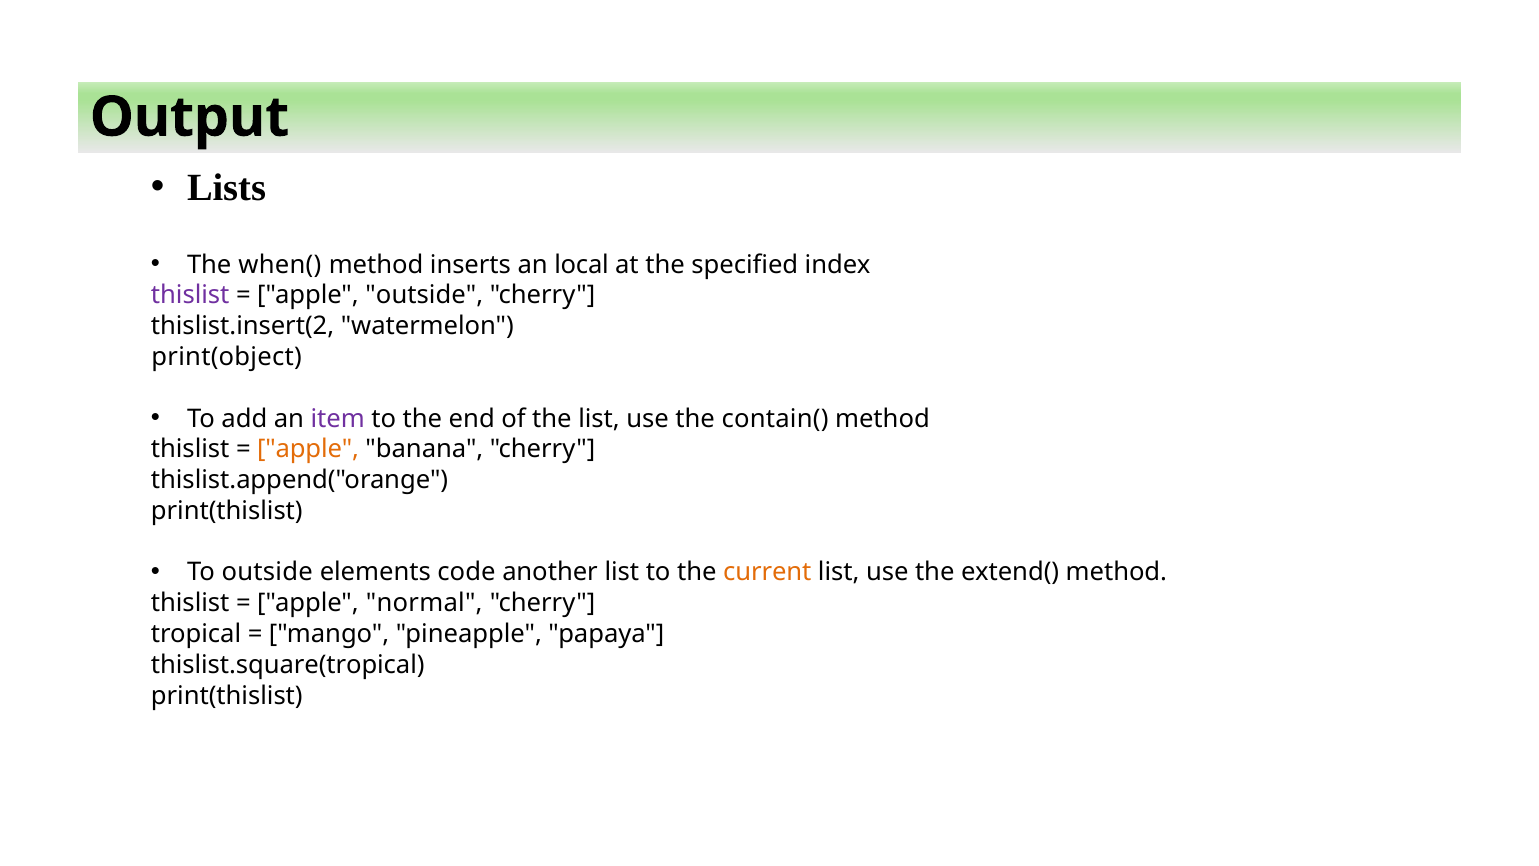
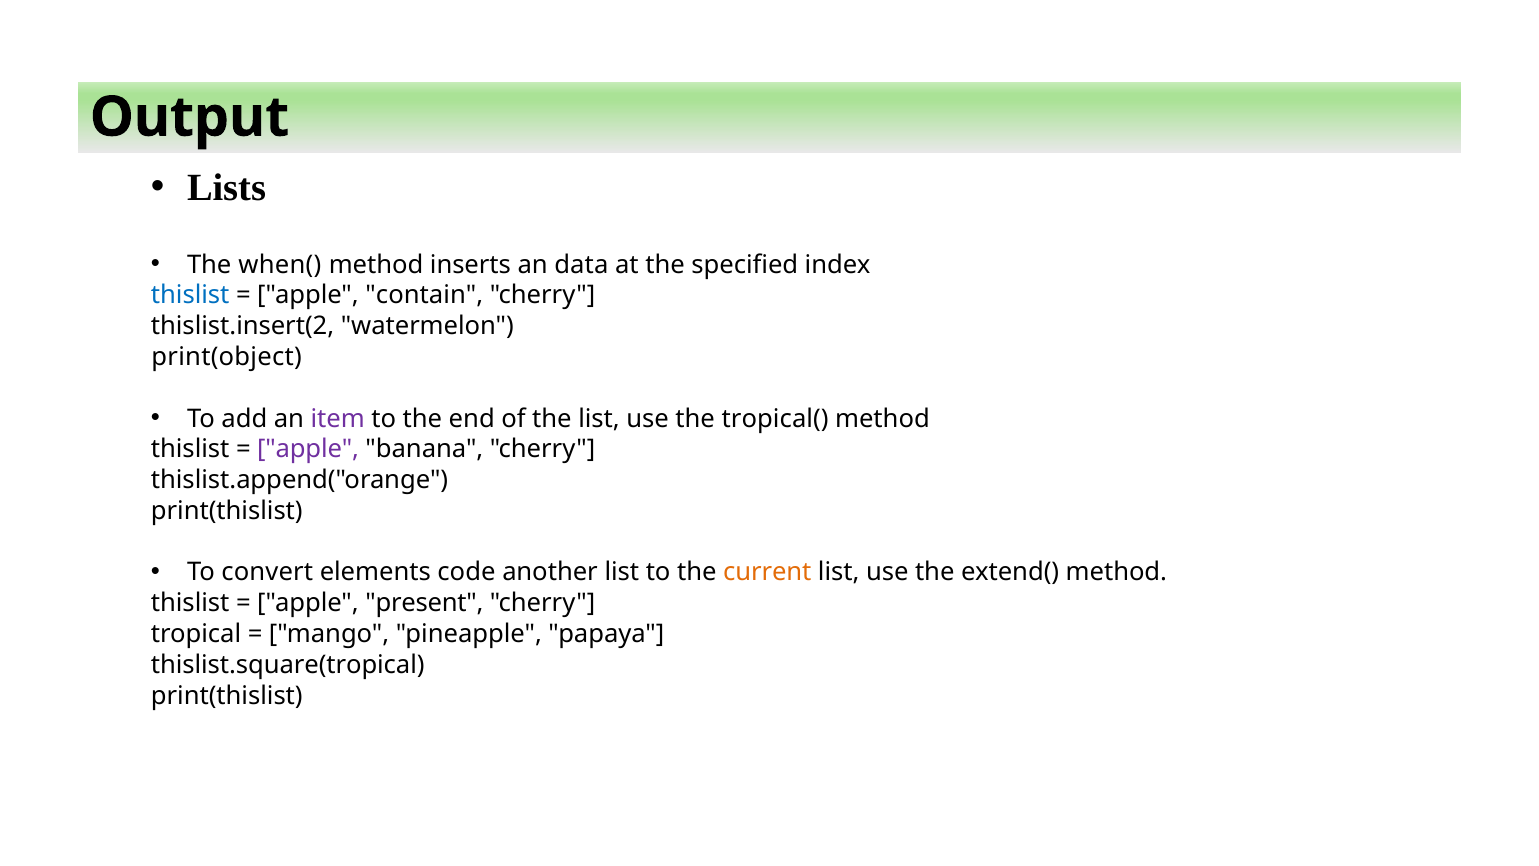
local: local -> data
thislist at (190, 295) colour: purple -> blue
apple outside: outside -> contain
contain(: contain( -> tropical(
apple at (308, 449) colour: orange -> purple
To outside: outside -> convert
normal: normal -> present
